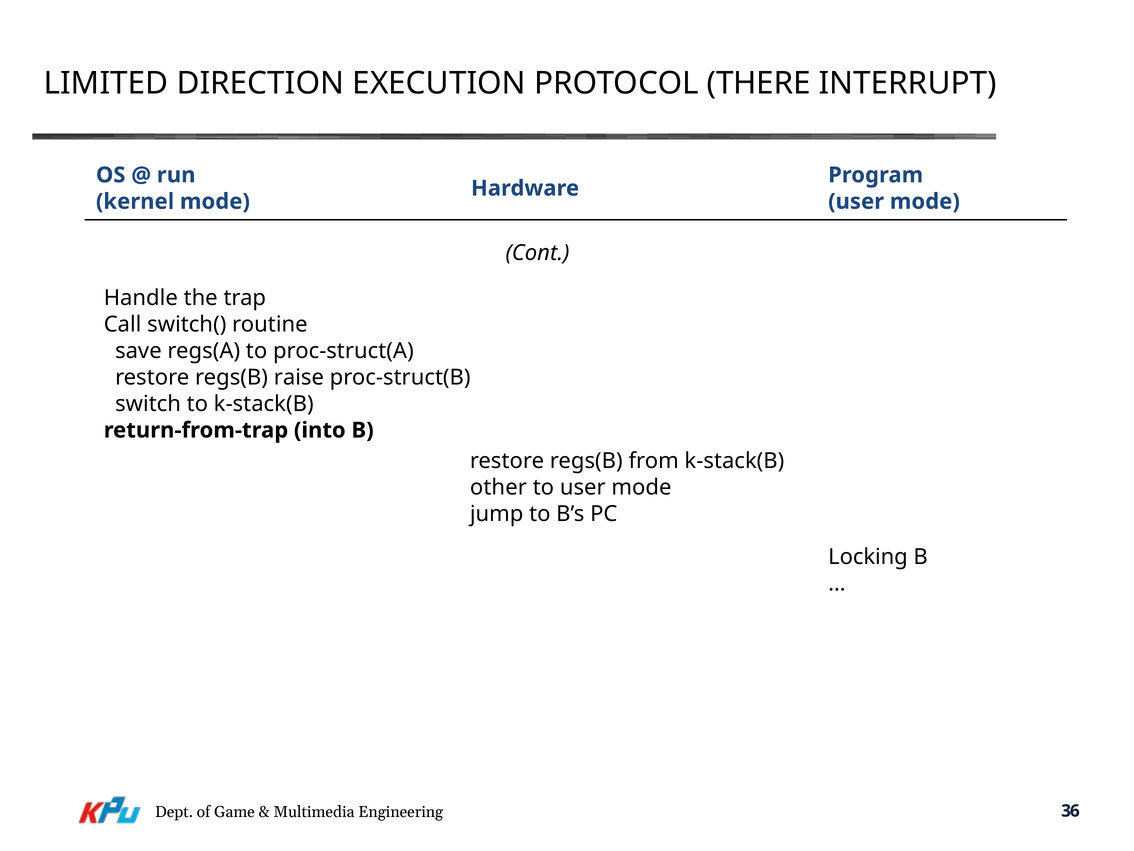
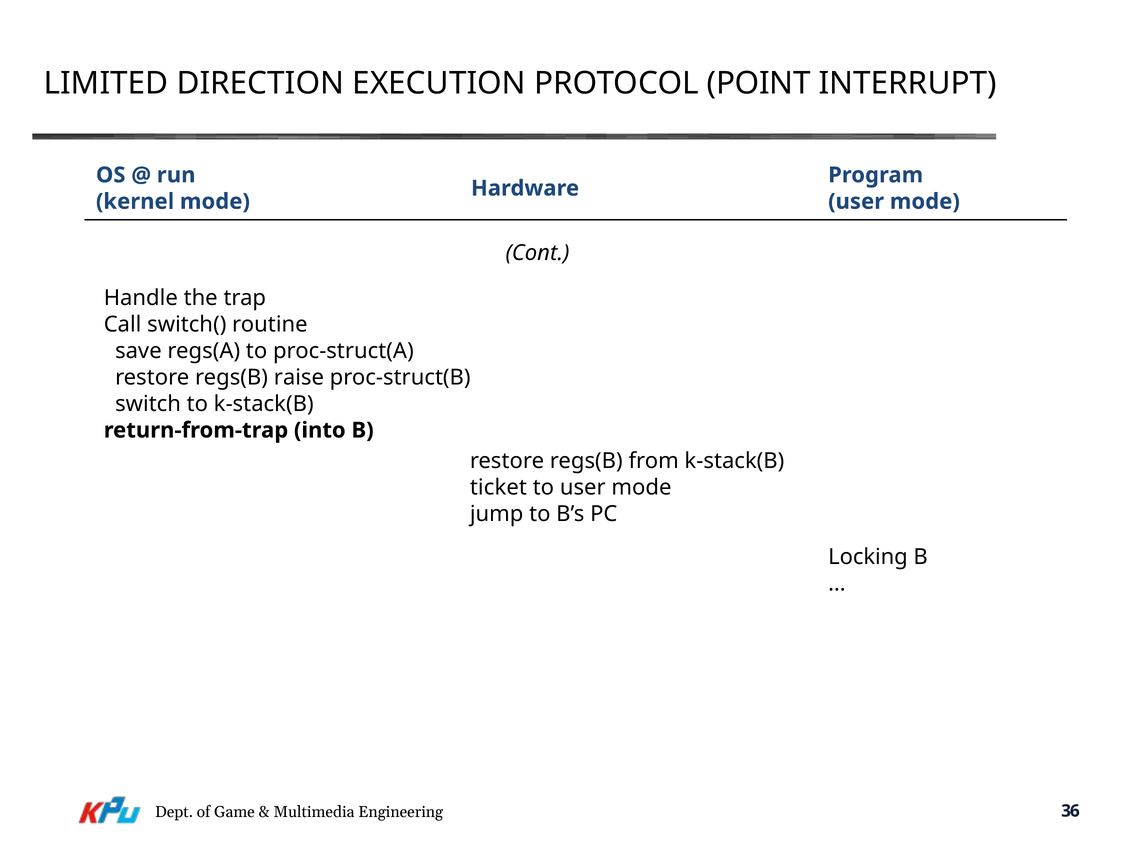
THERE: THERE -> POINT
other: other -> ticket
